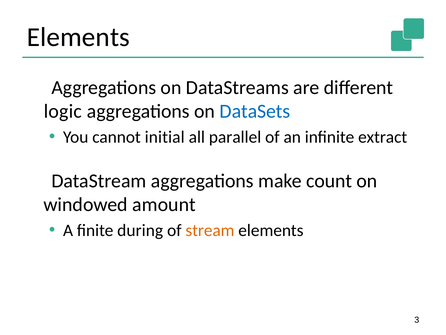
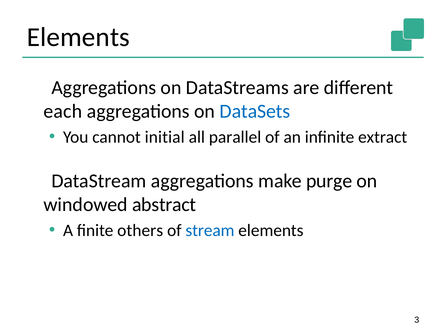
logic: logic -> each
count: count -> purge
amount: amount -> abstract
during: during -> others
stream colour: orange -> blue
